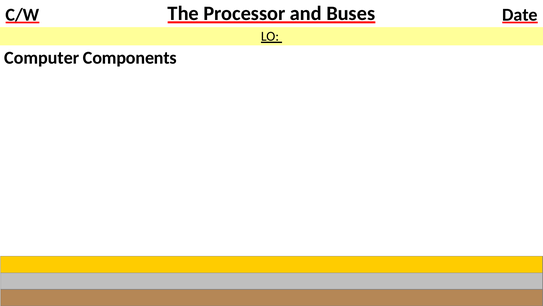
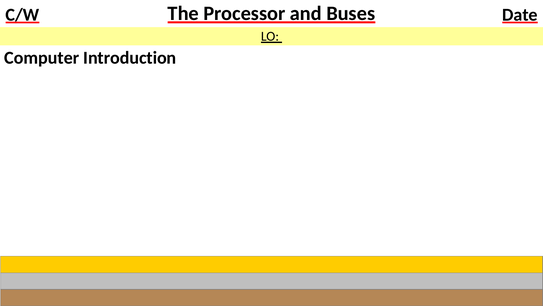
Components: Components -> Introduction
